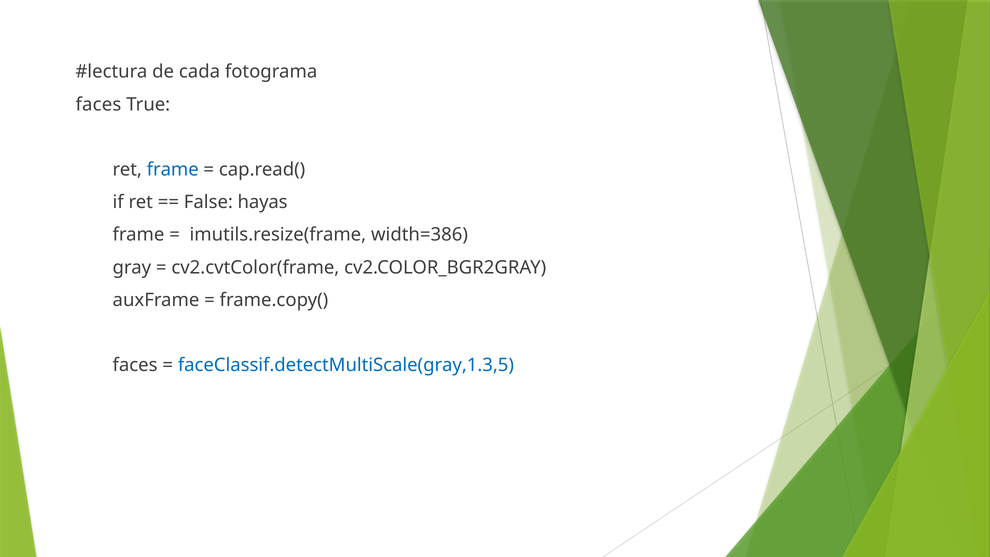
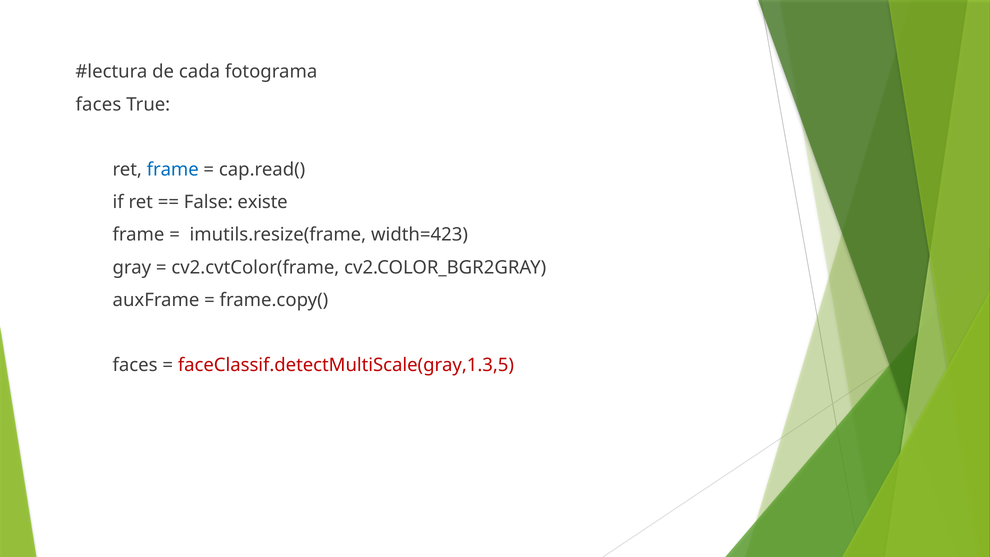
hayas: hayas -> existe
width=386: width=386 -> width=423
faceClassif.detectMultiScale(gray,1.3,5 colour: blue -> red
